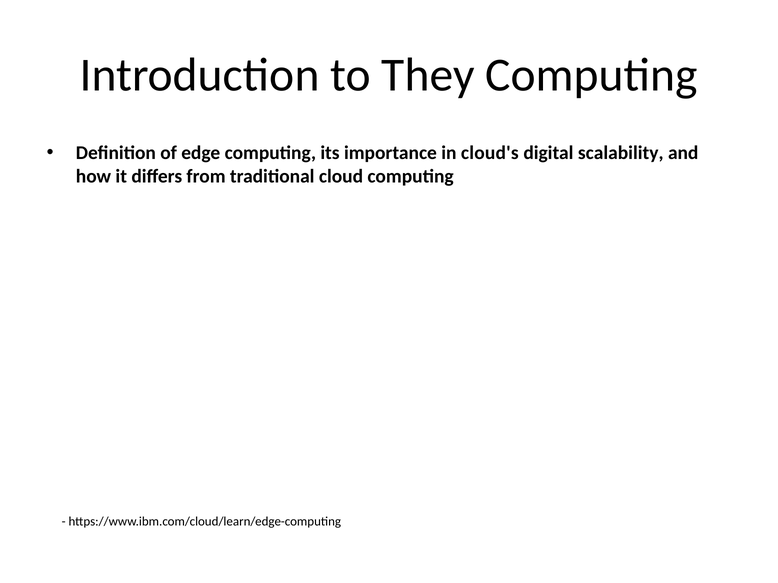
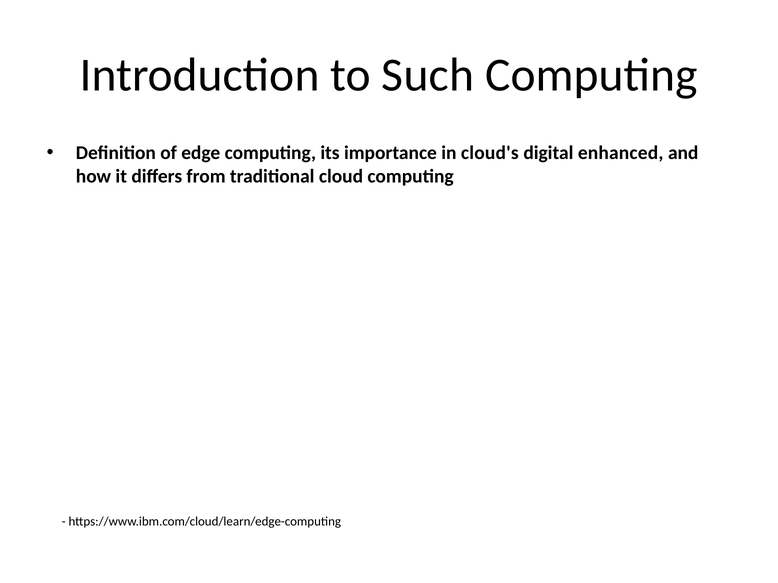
They: They -> Such
scalability: scalability -> enhanced
